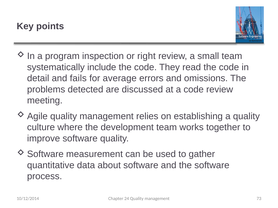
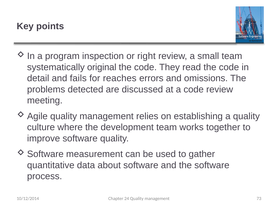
include: include -> original
average: average -> reaches
